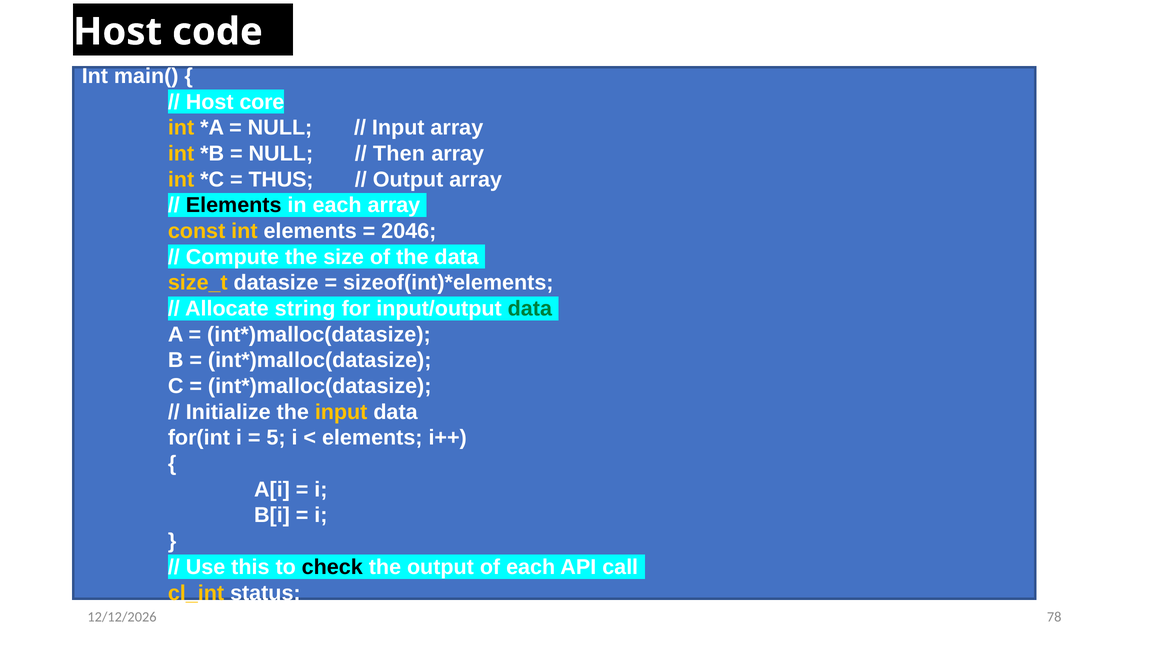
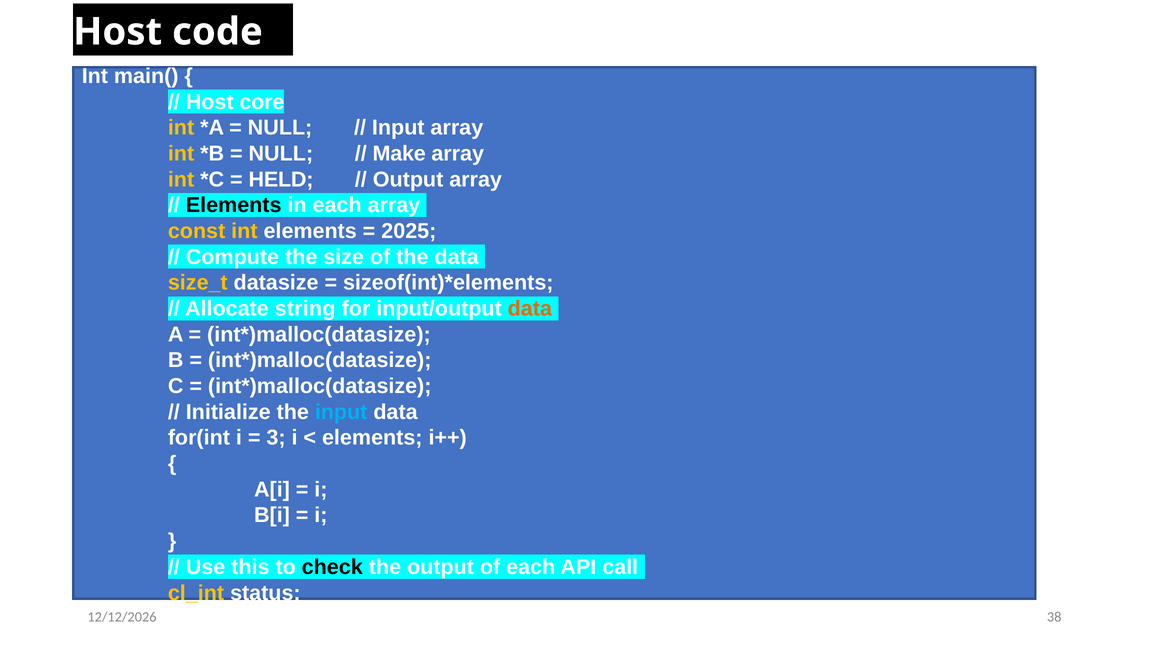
Then: Then -> Make
THUS: THUS -> HELD
2046: 2046 -> 2025
data at (530, 309) colour: green -> orange
input at (341, 412) colour: yellow -> light blue
5: 5 -> 3
78: 78 -> 38
